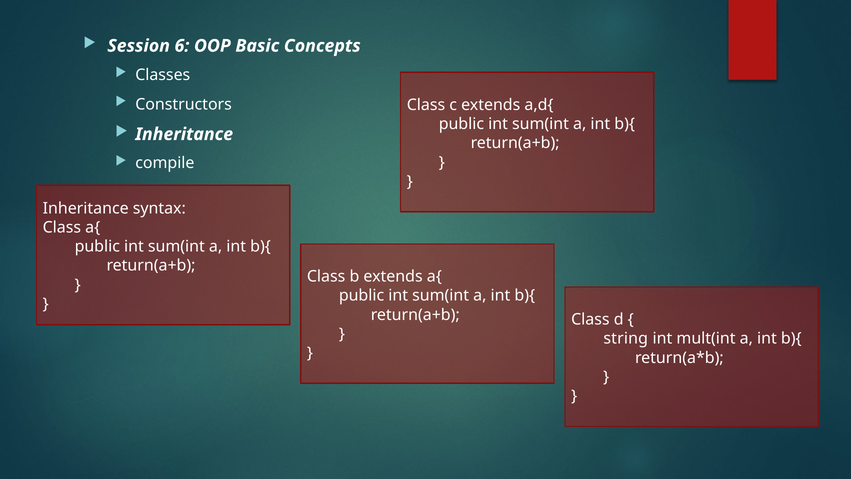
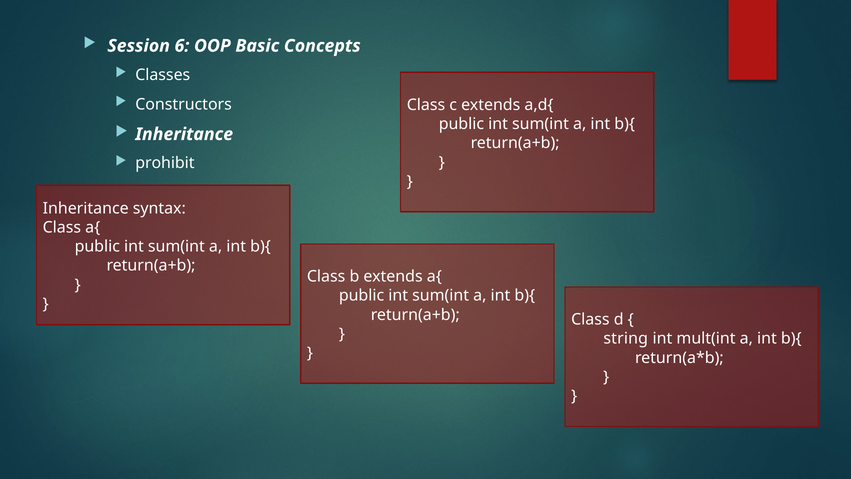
compile: compile -> prohibit
